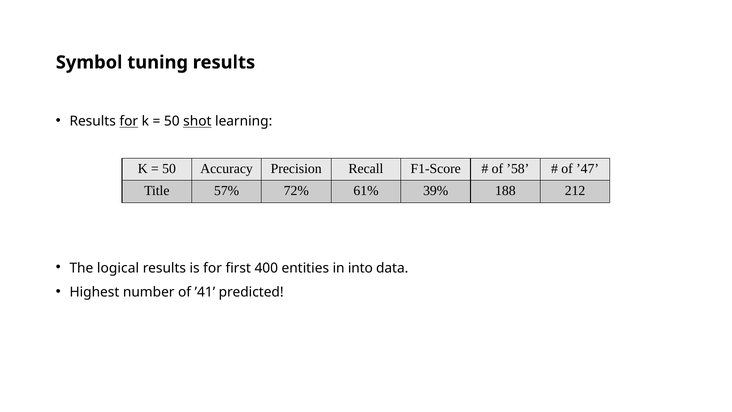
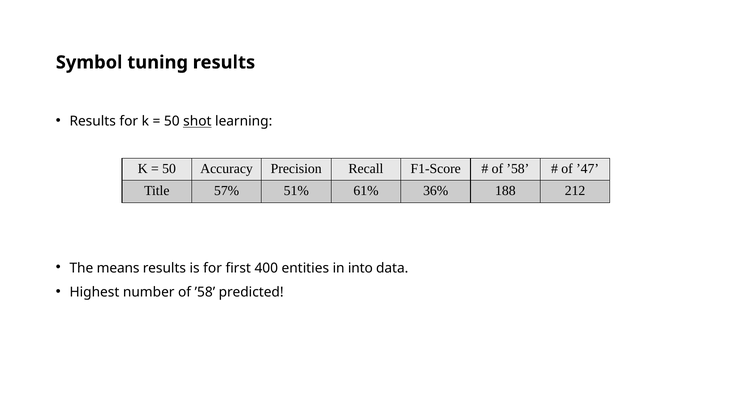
for at (129, 121) underline: present -> none
72%: 72% -> 51%
39%: 39% -> 36%
logical: logical -> means
number of ’41: ’41 -> ’58
